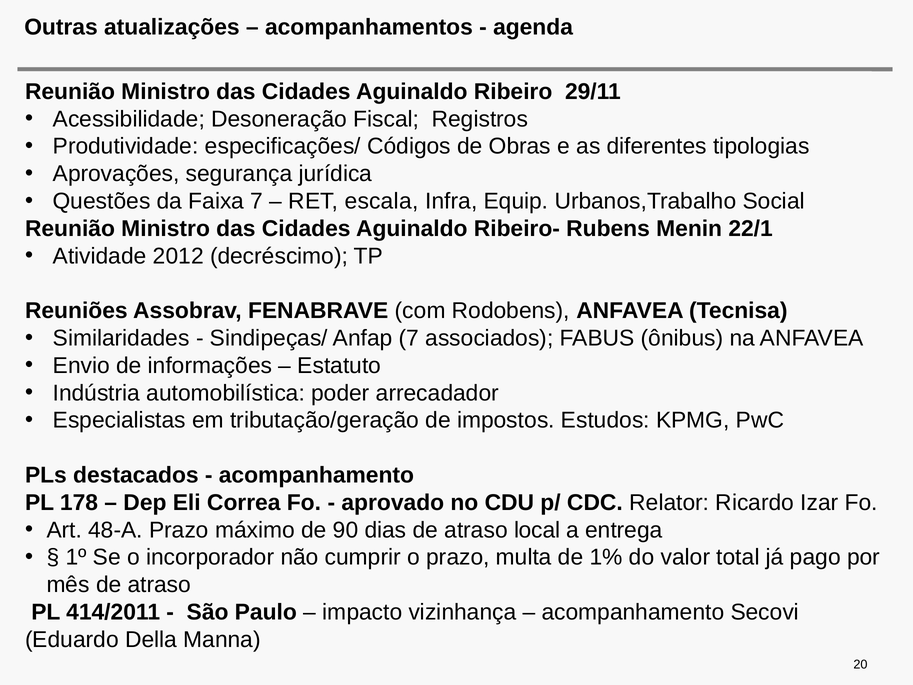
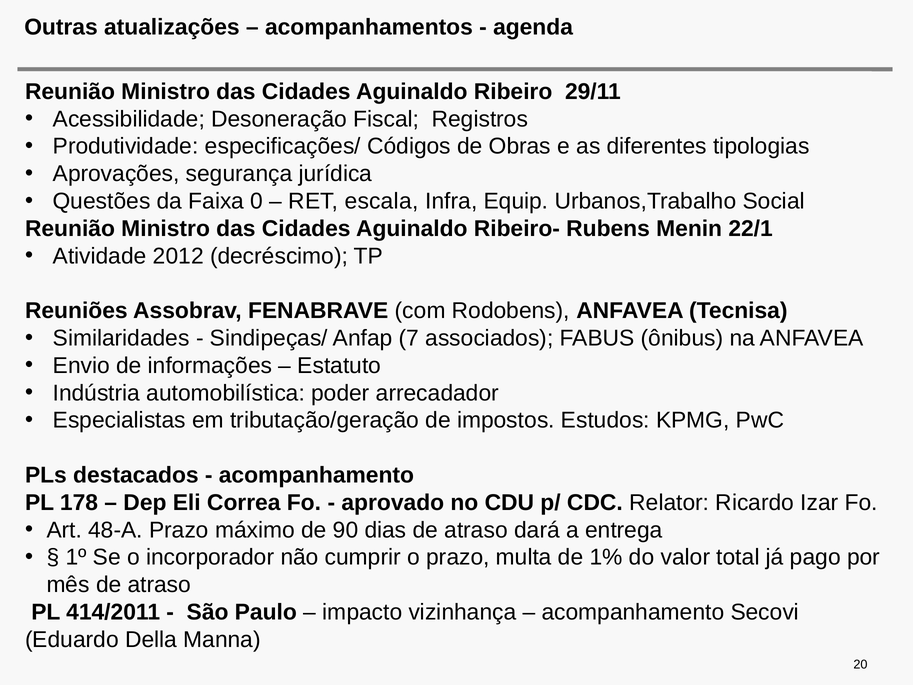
Faixa 7: 7 -> 0
local: local -> dará
